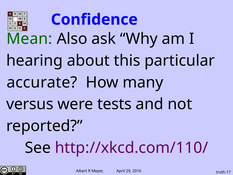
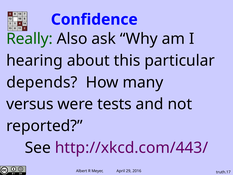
Mean: Mean -> Really
accurate: accurate -> depends
http://xkcd.com/110/: http://xkcd.com/110/ -> http://xkcd.com/443/
